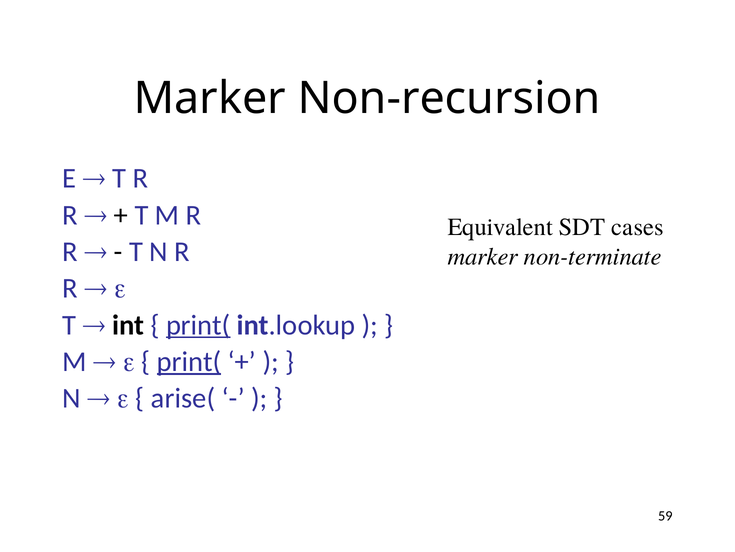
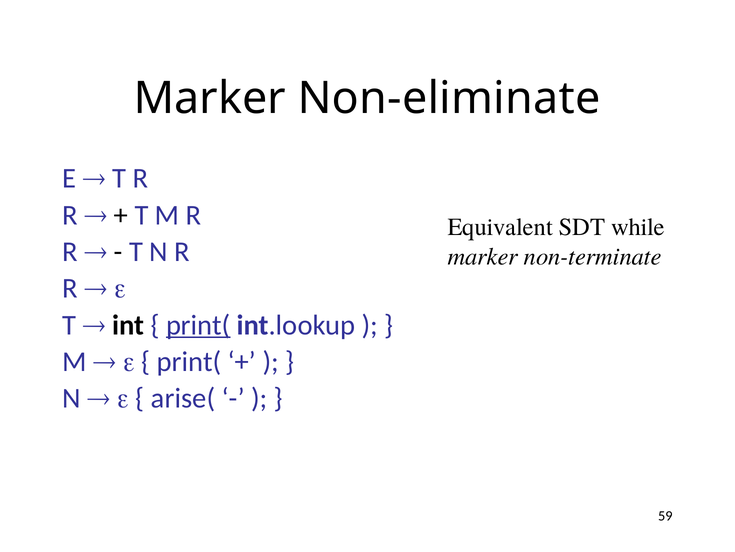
Non-recursion: Non-recursion -> Non-eliminate
cases: cases -> while
print( at (189, 361) underline: present -> none
